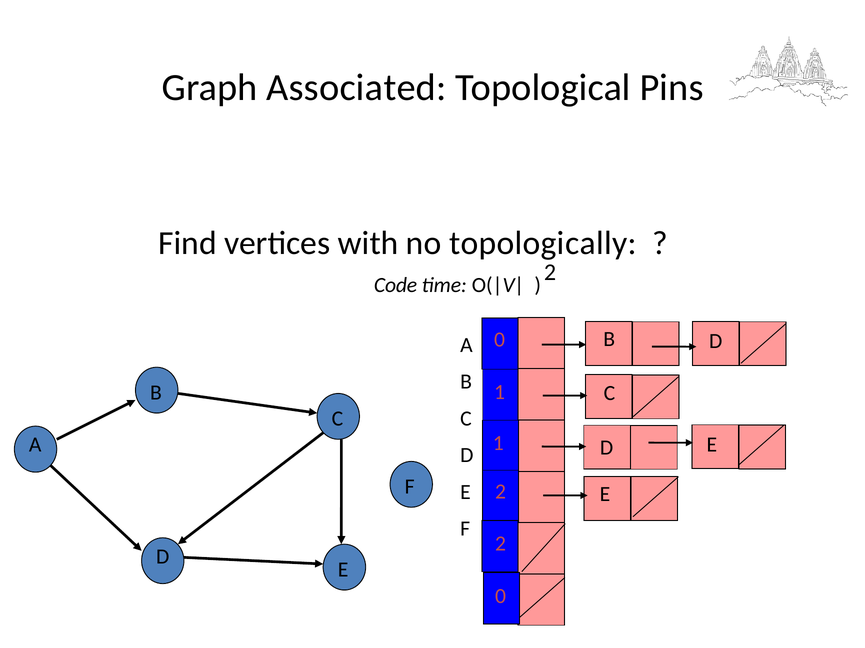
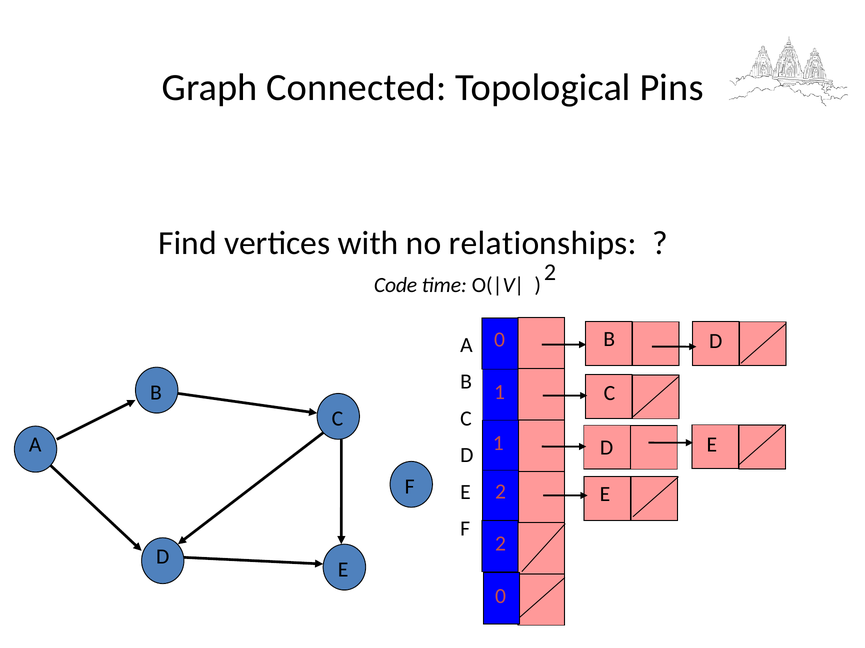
Associated: Associated -> Connected
topologically: topologically -> relationships
